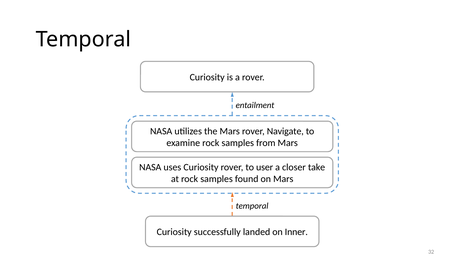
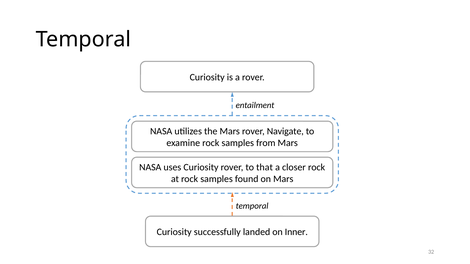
user: user -> that
closer take: take -> rock
